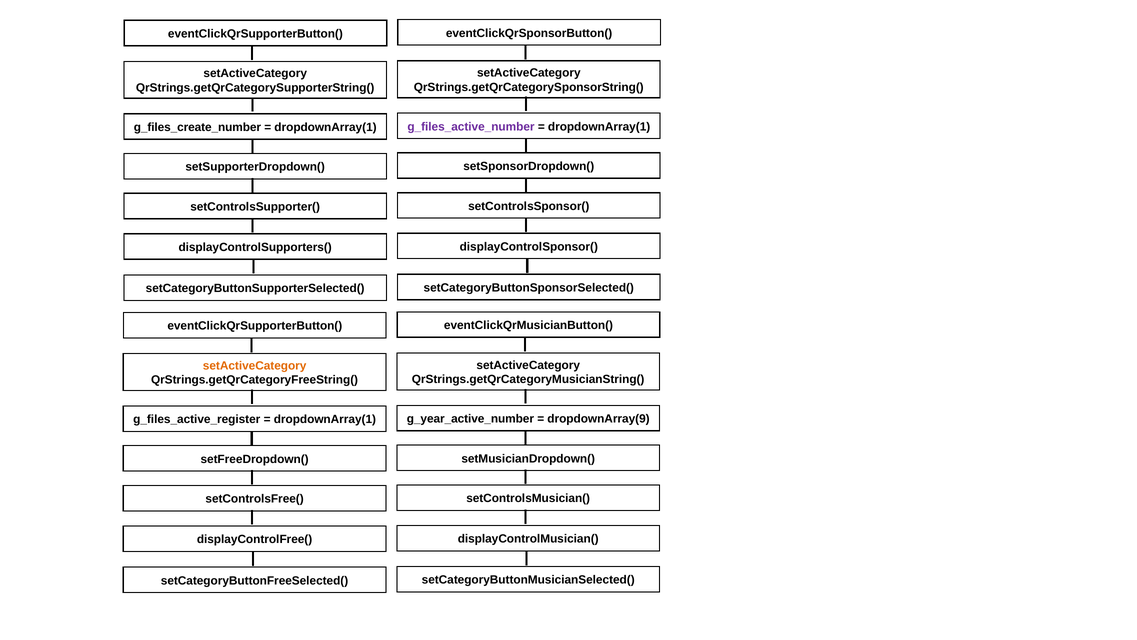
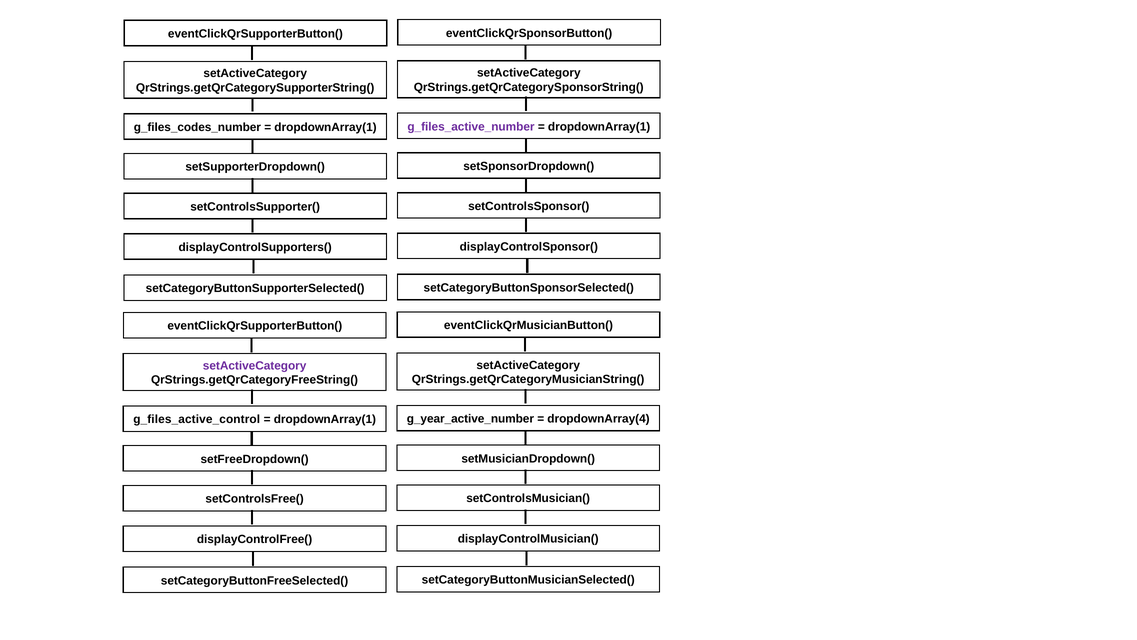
g_files_create_number: g_files_create_number -> g_files_codes_number
setActiveCategory at (255, 366) colour: orange -> purple
dropdownArray(9: dropdownArray(9 -> dropdownArray(4
g_files_active_register: g_files_active_register -> g_files_active_control
